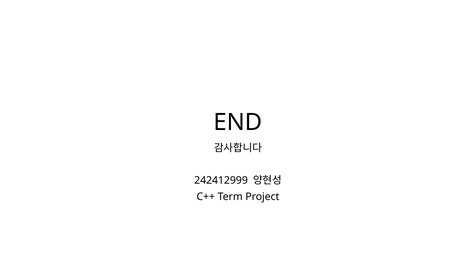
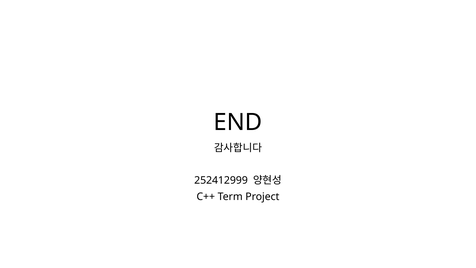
242412999: 242412999 -> 252412999
